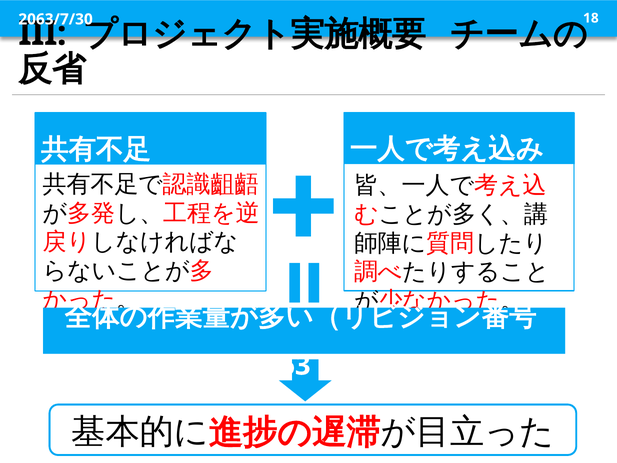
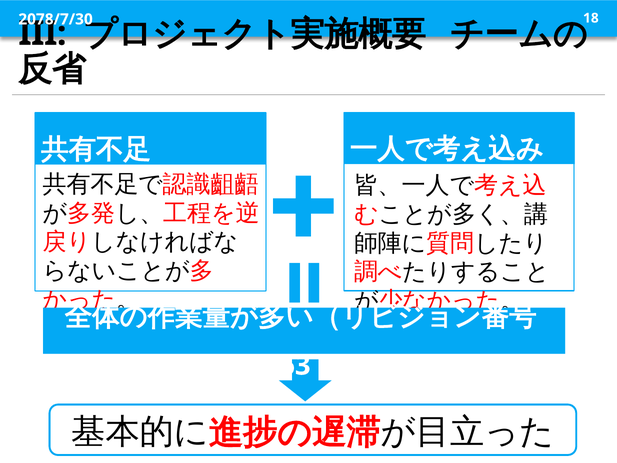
2063/7/30: 2063/7/30 -> 2078/7/30
